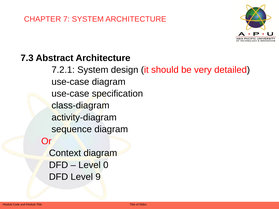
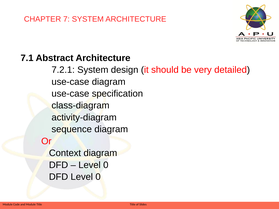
7.3: 7.3 -> 7.1
DFD Level 9: 9 -> 0
